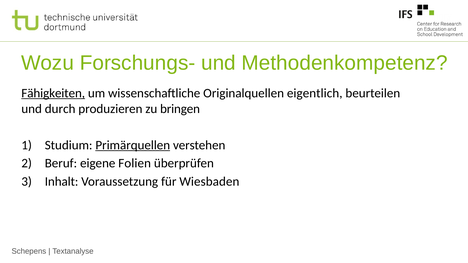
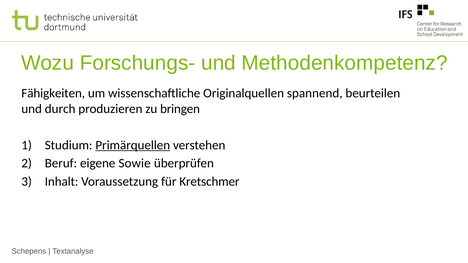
Fähigkeiten underline: present -> none
eigentlich: eigentlich -> spannend
Folien: Folien -> Sowie
Wiesbaden: Wiesbaden -> Kretschmer
